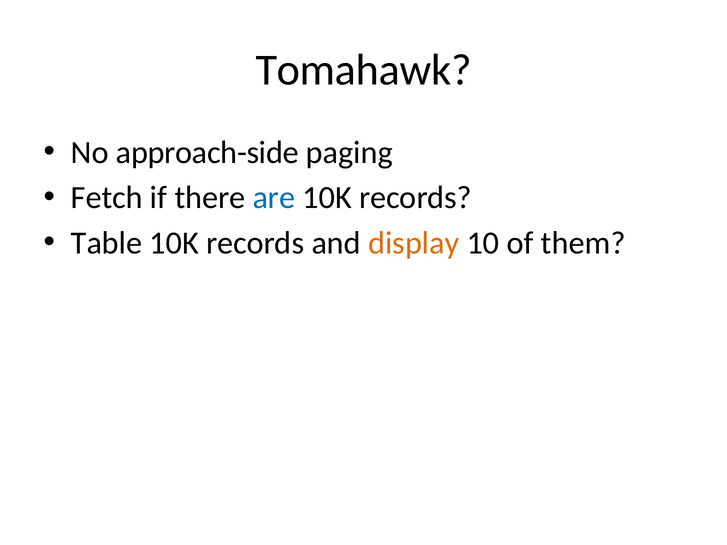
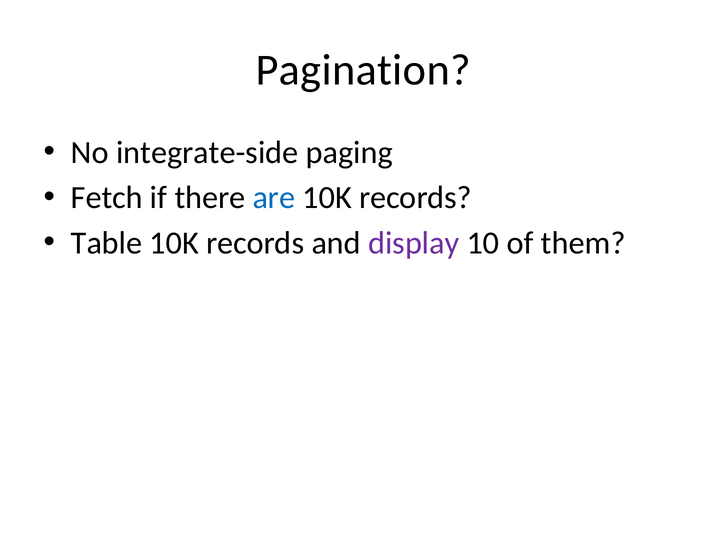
Tomahawk: Tomahawk -> Pagination
approach-side: approach-side -> integrate-side
display colour: orange -> purple
